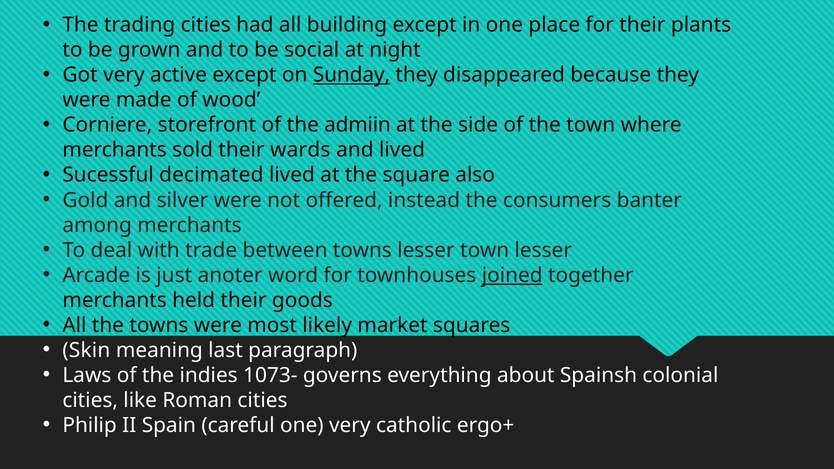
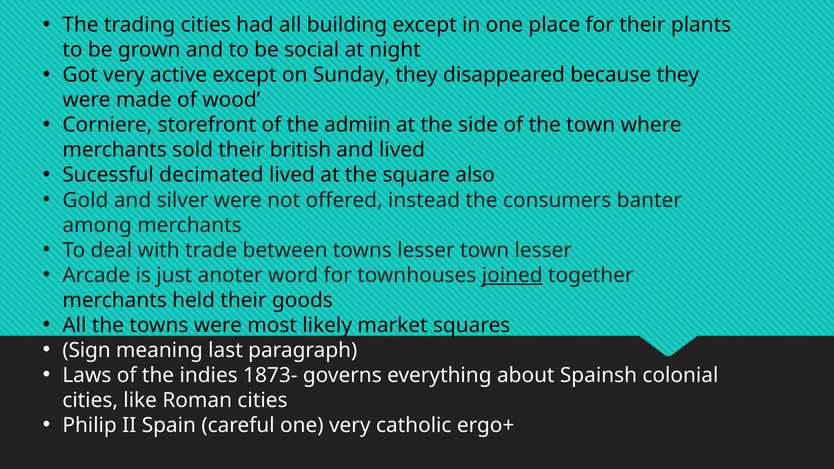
Sunday underline: present -> none
wards: wards -> british
Skin: Skin -> Sign
1073-: 1073- -> 1873-
